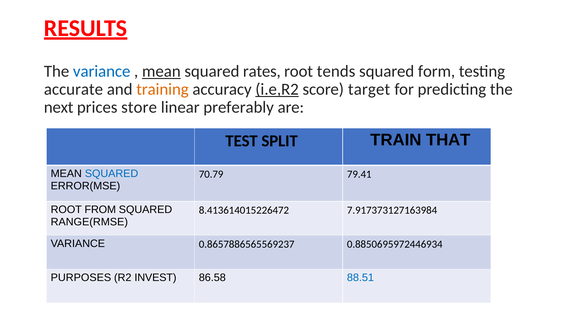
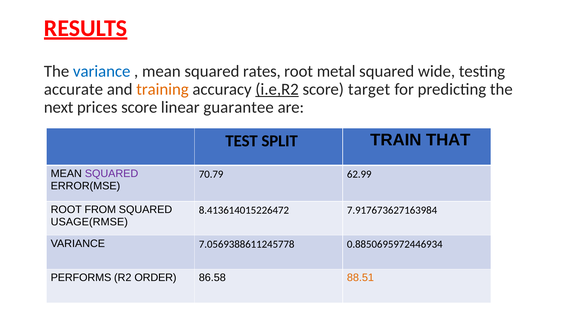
mean at (161, 71) underline: present -> none
tends: tends -> metal
form: form -> wide
prices store: store -> score
preferably: preferably -> guarantee
SQUARED at (112, 174) colour: blue -> purple
79.41: 79.41 -> 62.99
7.917373127163984: 7.917373127163984 -> 7.917673627163984
RANGE(RMSE: RANGE(RMSE -> USAGE(RMSE
0.8657886565569237: 0.8657886565569237 -> 7.0569388611245778
PURPOSES: PURPOSES -> PERFORMS
INVEST: INVEST -> ORDER
88.51 colour: blue -> orange
